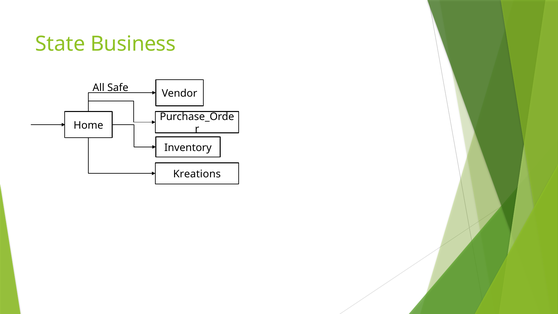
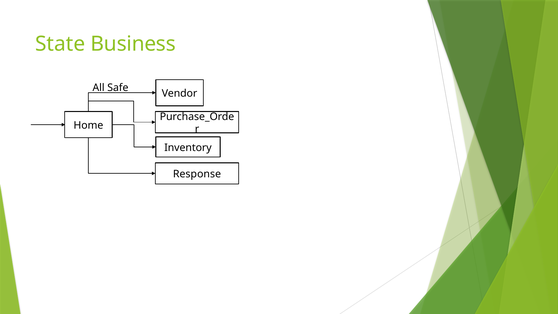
Kreations: Kreations -> Response
